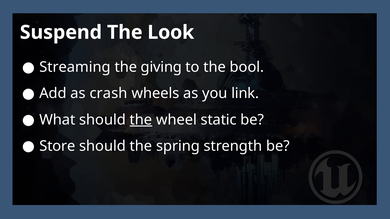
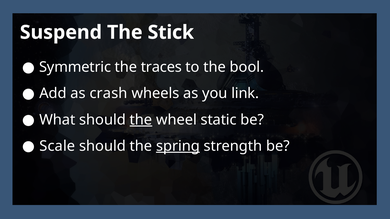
Look: Look -> Stick
Streaming: Streaming -> Symmetric
giving: giving -> traces
Store: Store -> Scale
spring underline: none -> present
